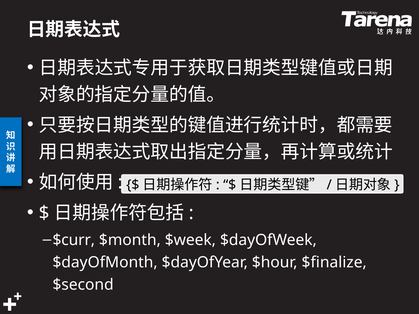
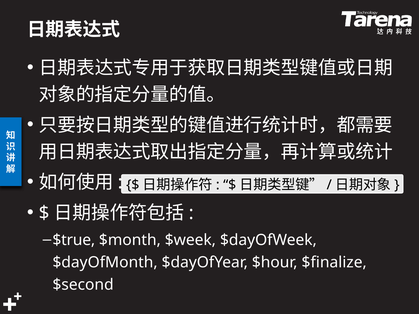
$curr: $curr -> $true
